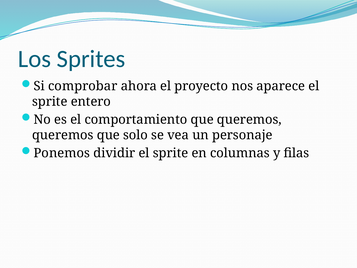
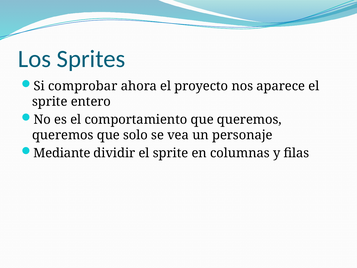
Ponemos: Ponemos -> Mediante
